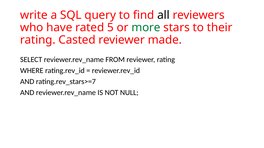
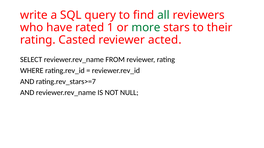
all colour: black -> green
5: 5 -> 1
made: made -> acted
